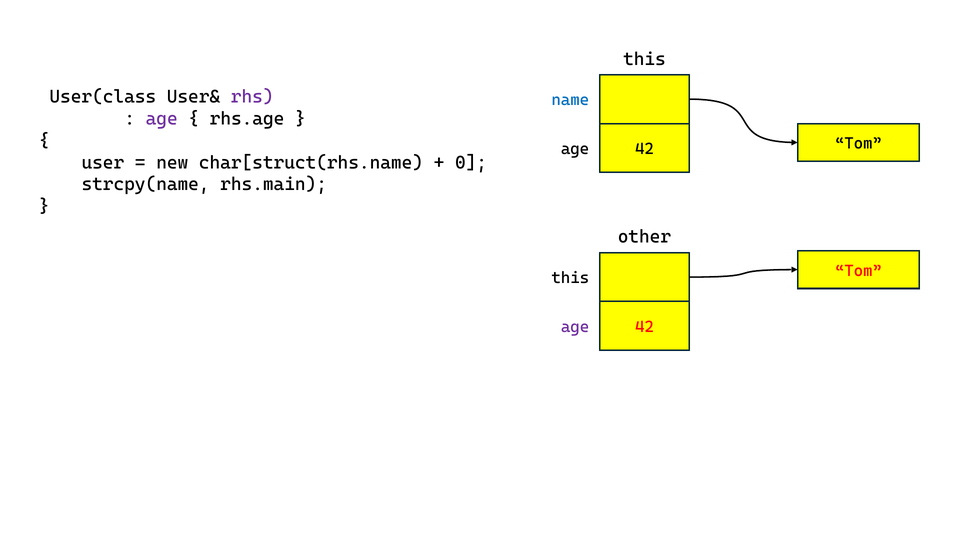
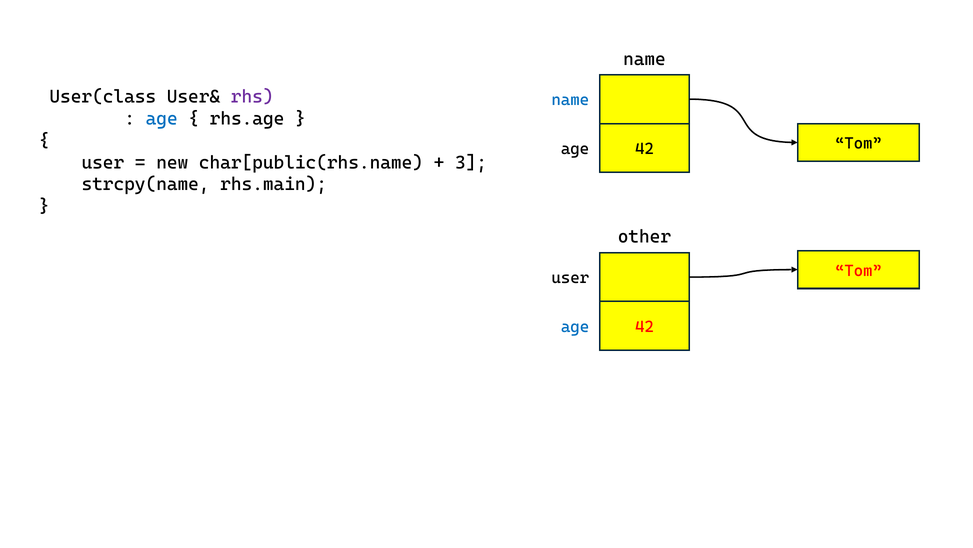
this at (644, 59): this -> name
age at (162, 119) colour: purple -> blue
char[struct(rhs.name: char[struct(rhs.name -> char[public(rhs.name
0: 0 -> 3
this at (570, 278): this -> user
age at (575, 326) colour: purple -> blue
